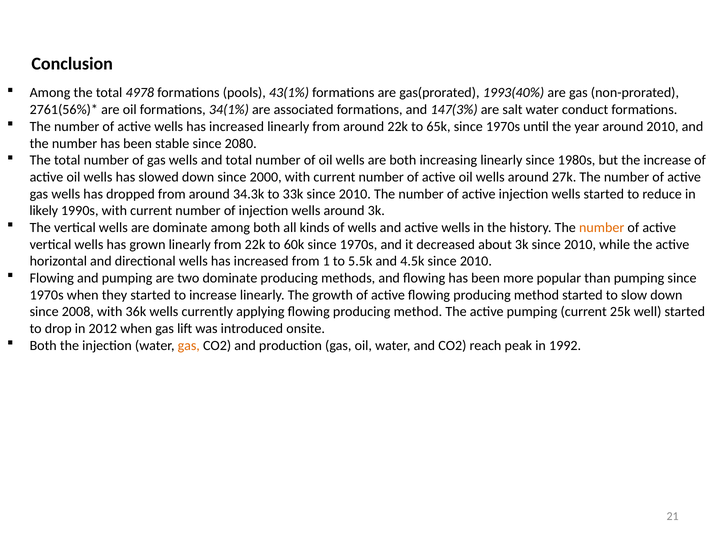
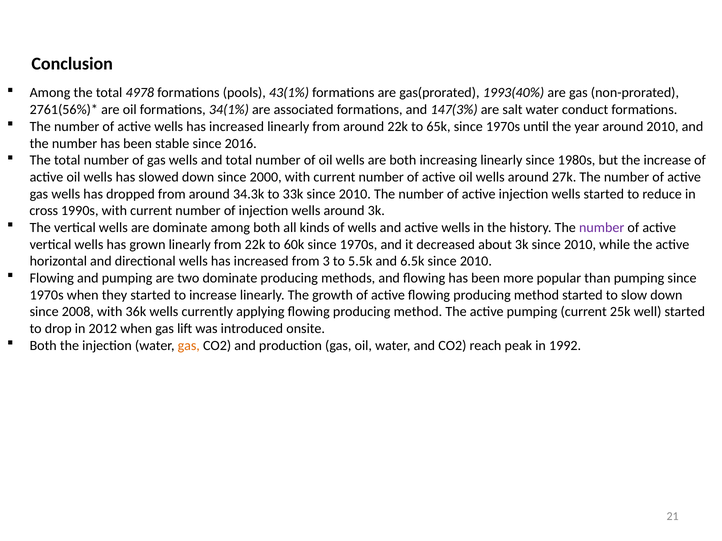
2080: 2080 -> 2016
likely: likely -> cross
number at (602, 228) colour: orange -> purple
1: 1 -> 3
4.5k: 4.5k -> 6.5k
